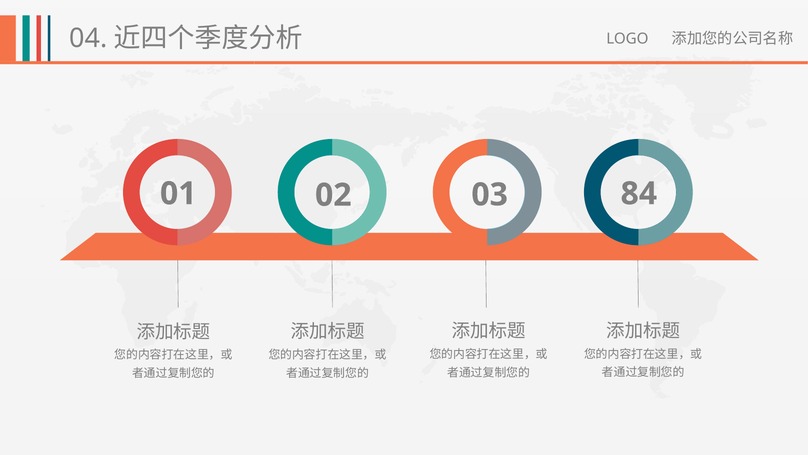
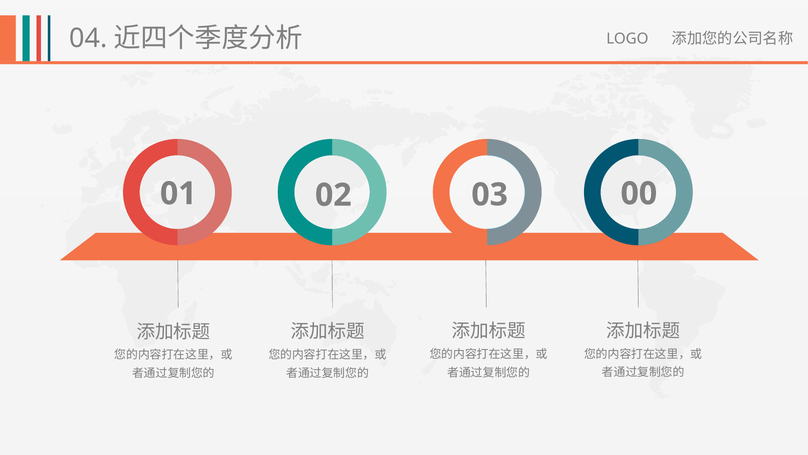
84: 84 -> 00
